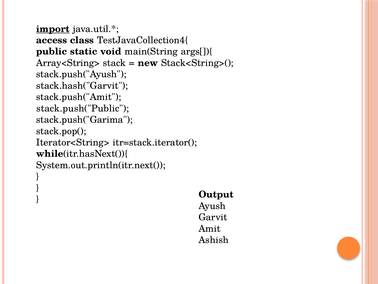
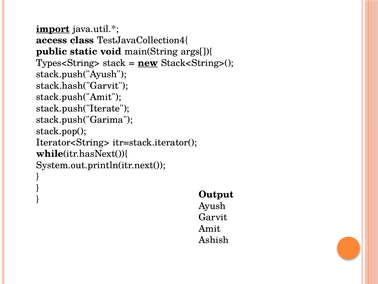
Array<String>: Array<String> -> Types<String>
new underline: none -> present
stack.push("Public: stack.push("Public -> stack.push("Iterate
